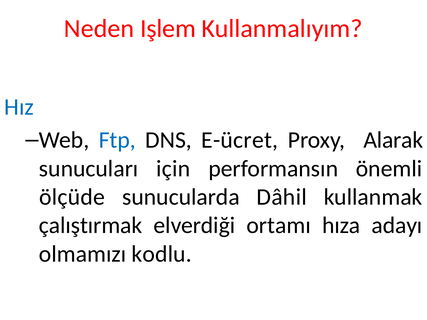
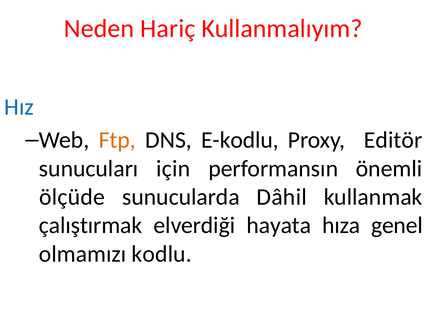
Işlem: Işlem -> Hariç
Ftp colour: blue -> orange
E-ücret: E-ücret -> E-kodlu
Alarak: Alarak -> Editör
ortamı: ortamı -> hayata
adayı: adayı -> genel
